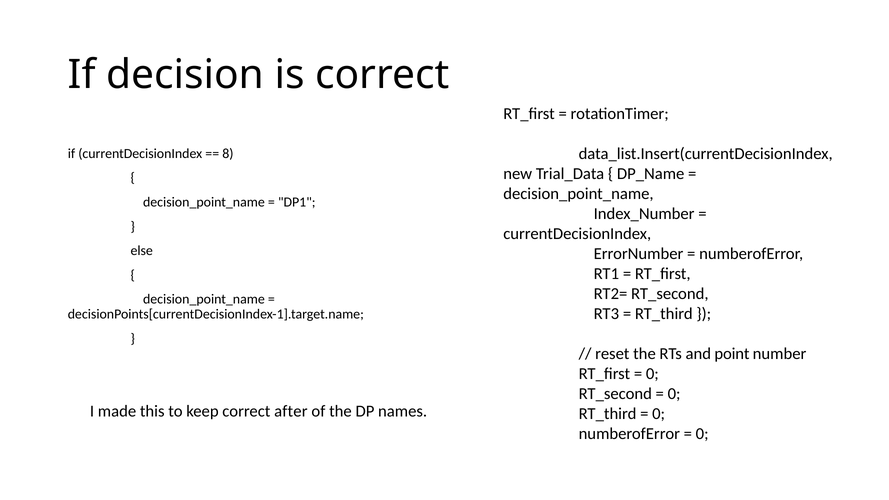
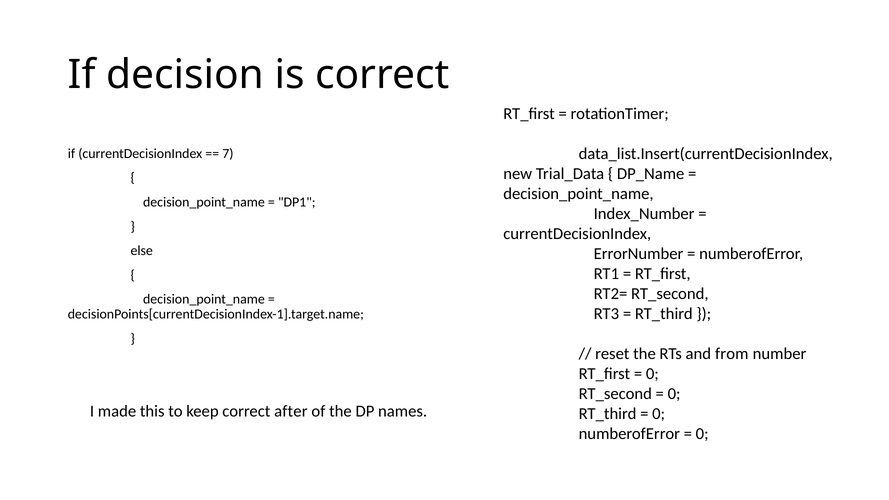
8: 8 -> 7
point: point -> from
